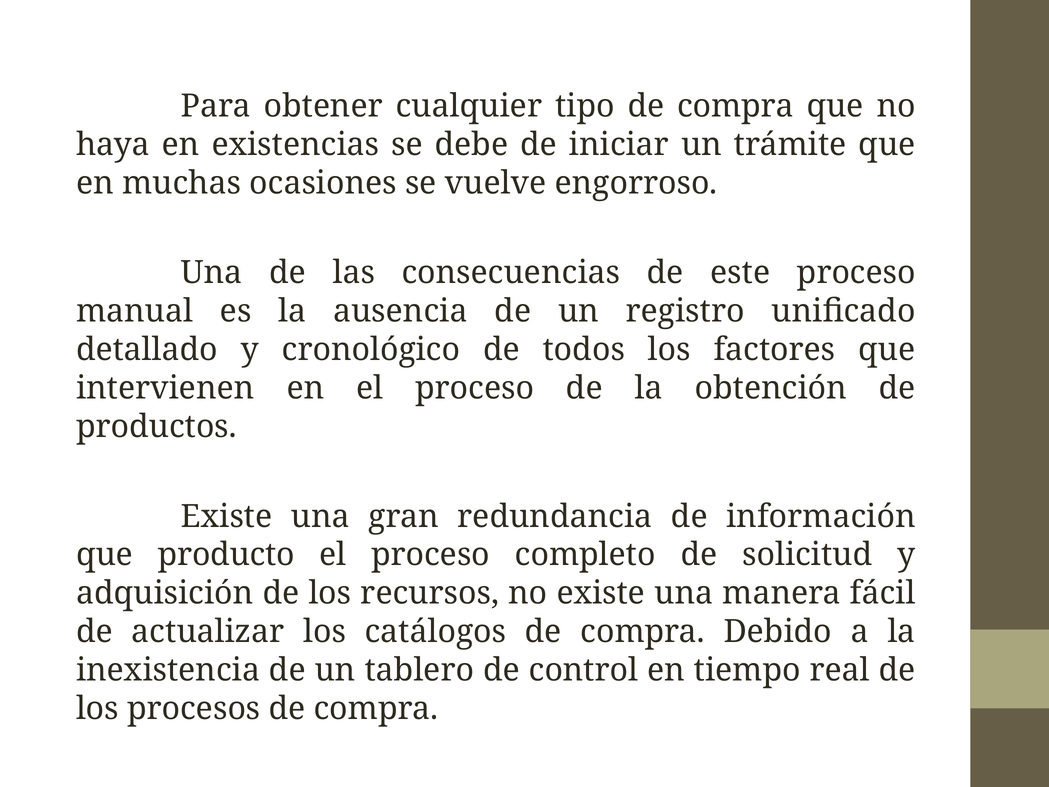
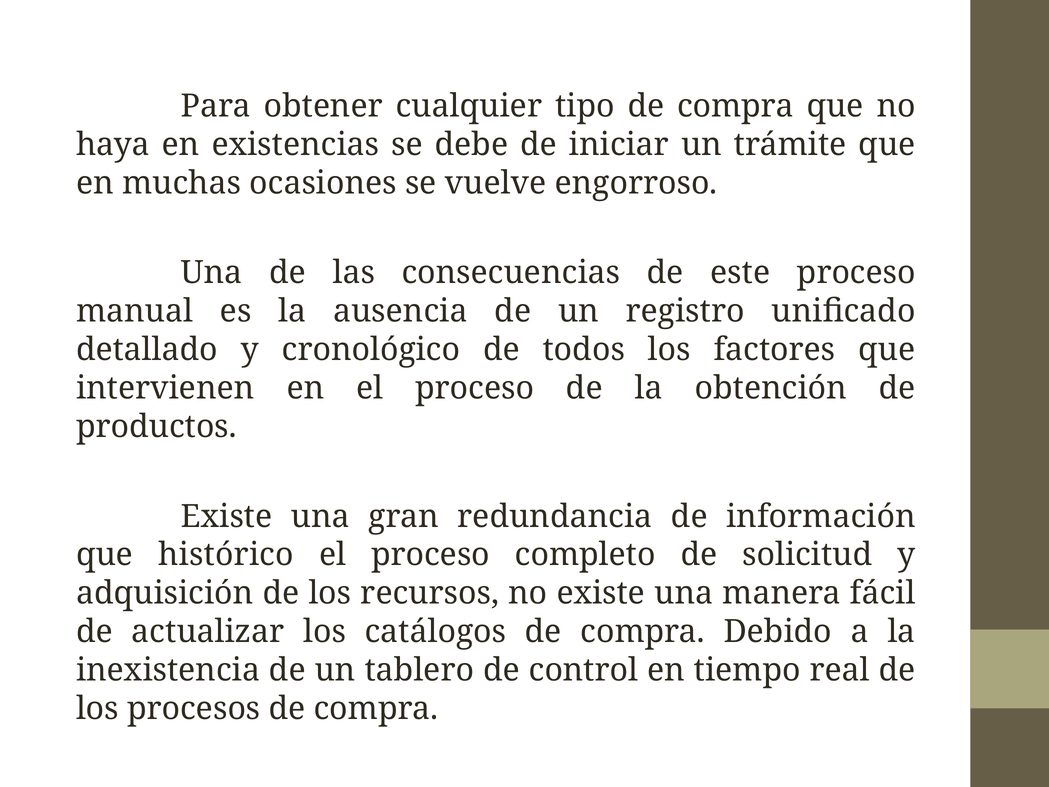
producto: producto -> histórico
